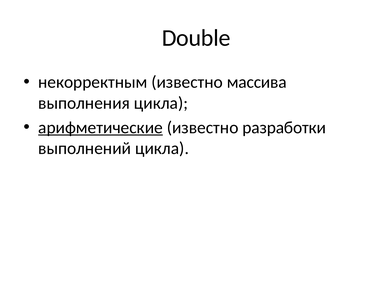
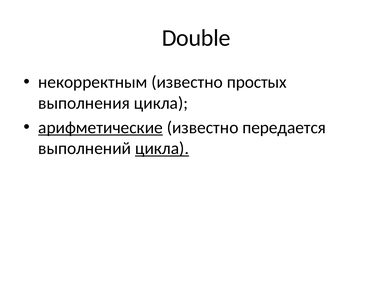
массива: массива -> простых
разработки: разработки -> передается
цикла at (162, 148) underline: none -> present
